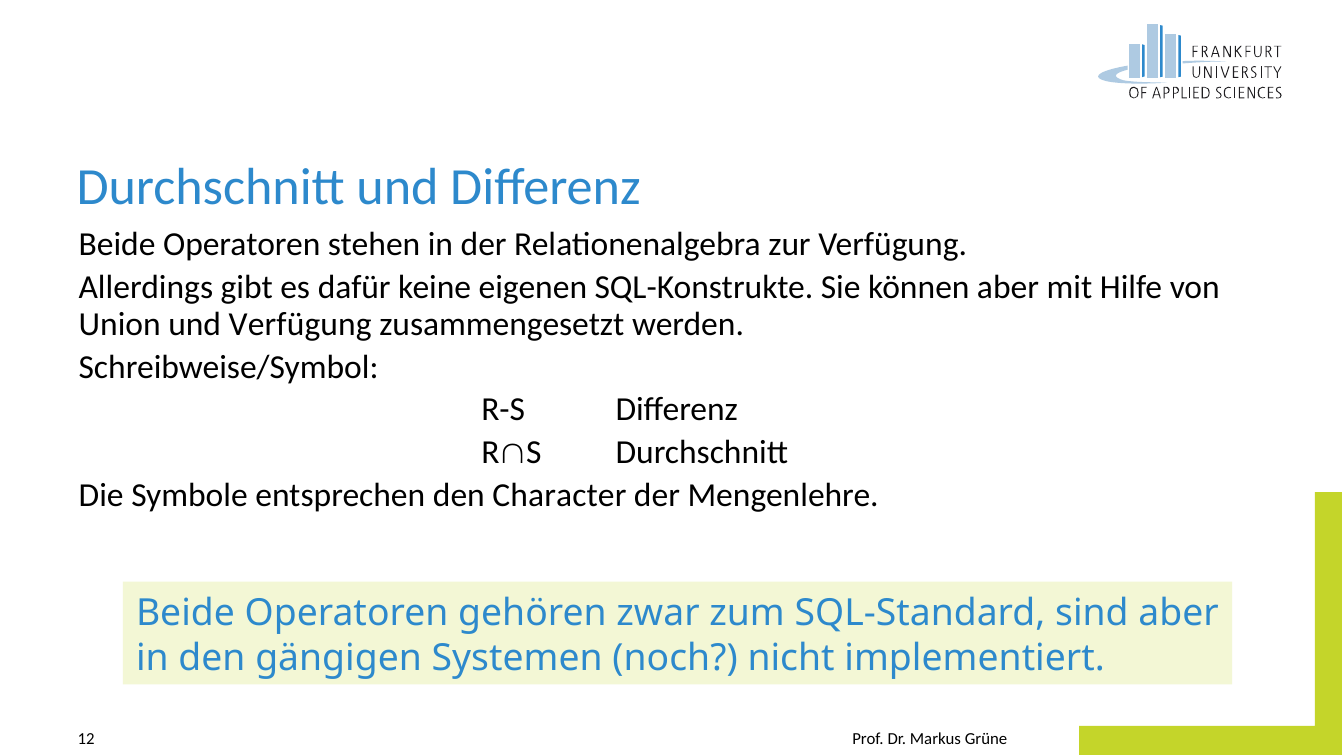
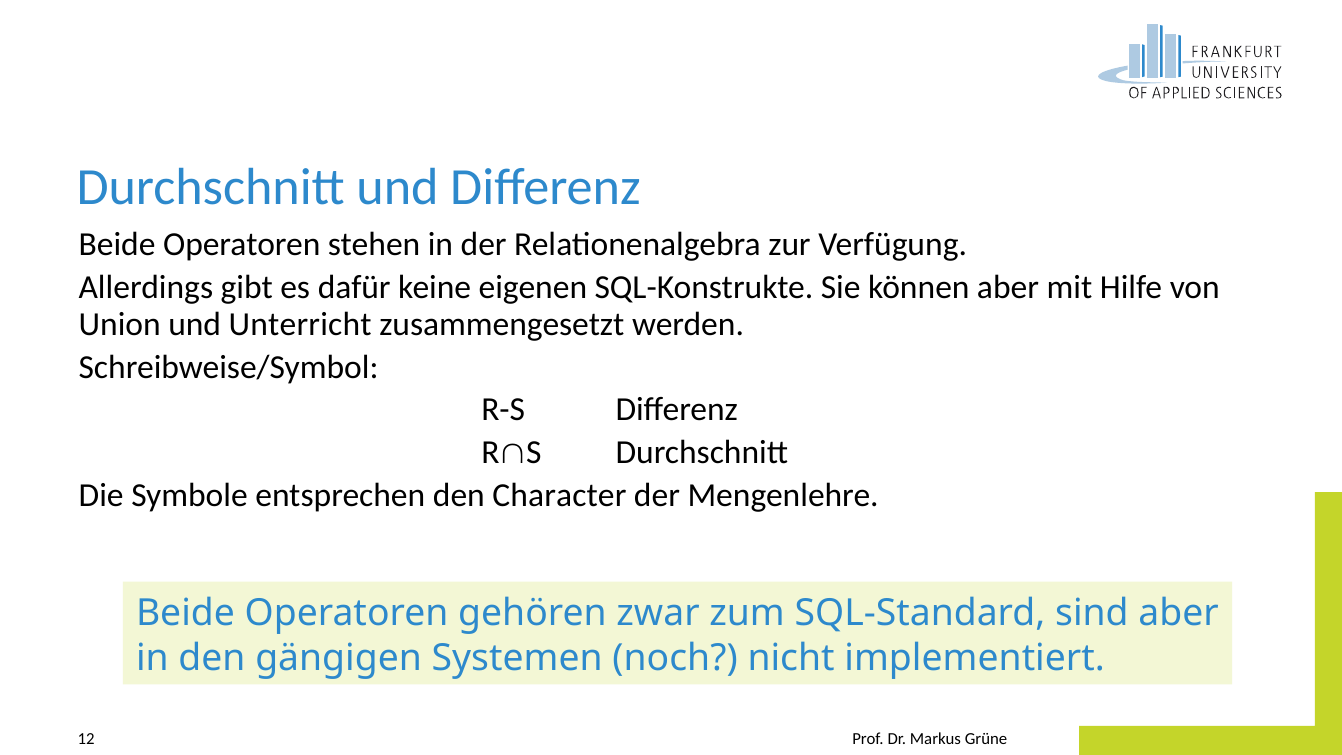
und Verfügung: Verfügung -> Unterricht
